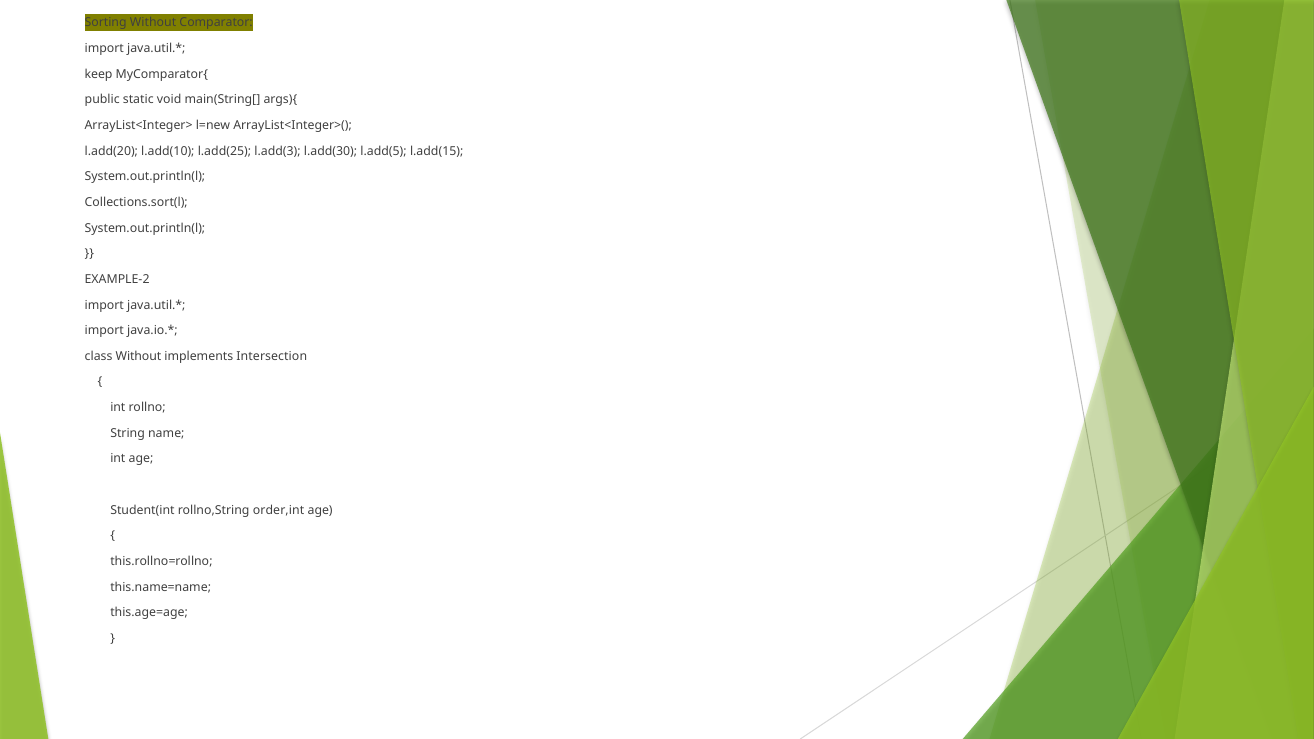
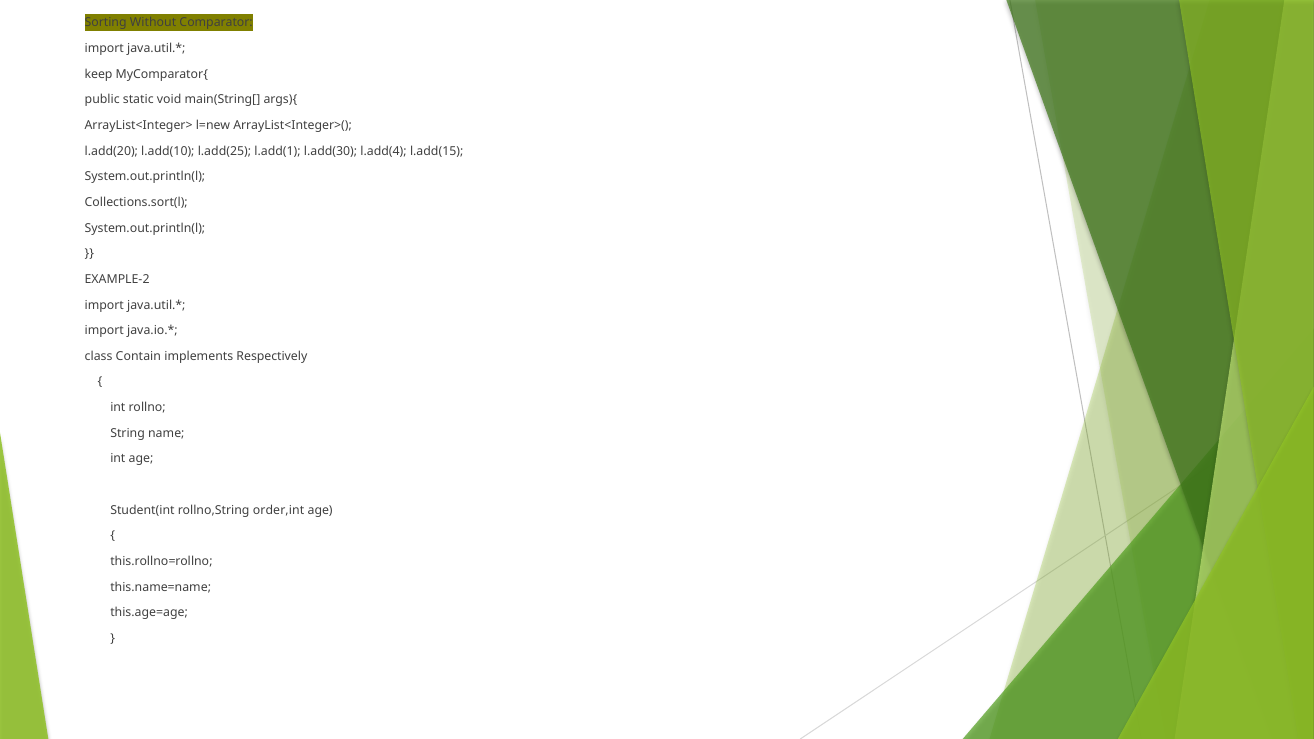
l.add(3: l.add(3 -> l.add(1
l.add(5: l.add(5 -> l.add(4
class Without: Without -> Contain
Intersection: Intersection -> Respectively
